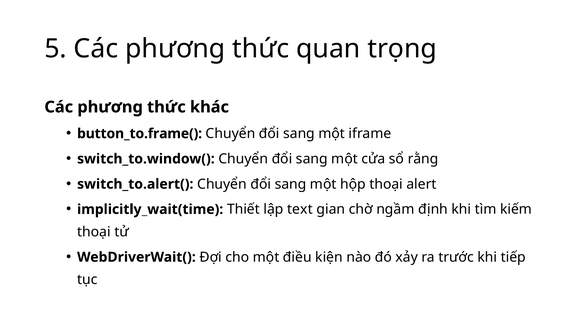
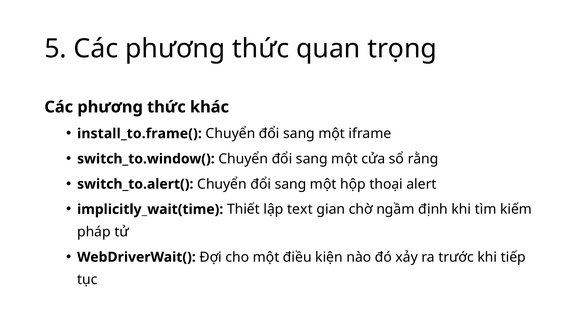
button_to.frame(: button_to.frame( -> install_to.frame(
thoại at (94, 232): thoại -> pháp
